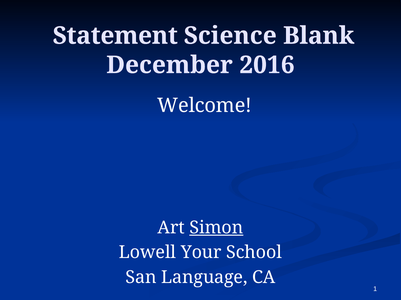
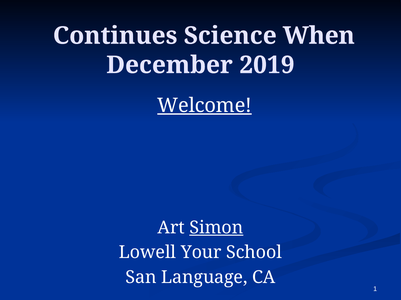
Statement: Statement -> Continues
Blank: Blank -> When
2016: 2016 -> 2019
Welcome underline: none -> present
